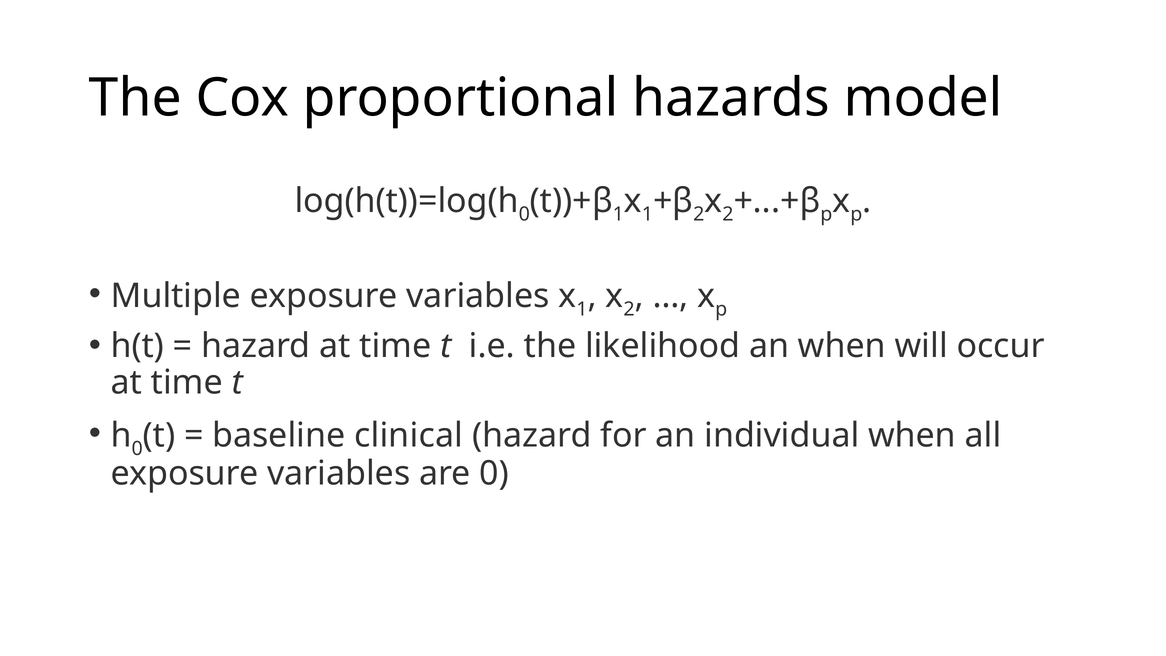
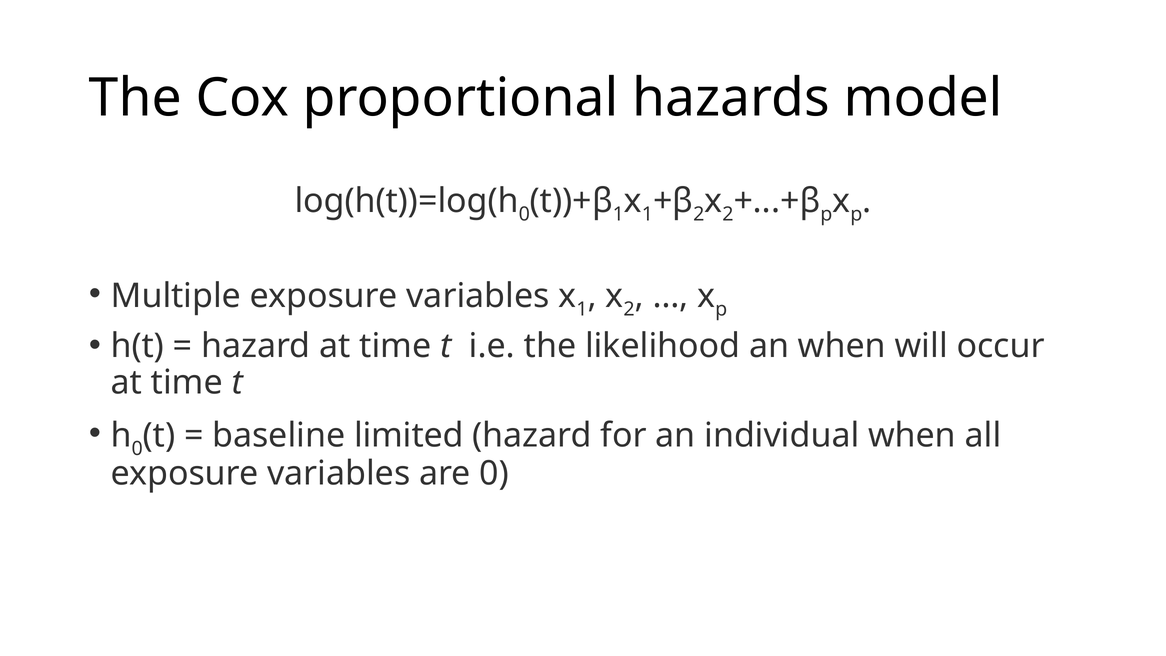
clinical: clinical -> limited
